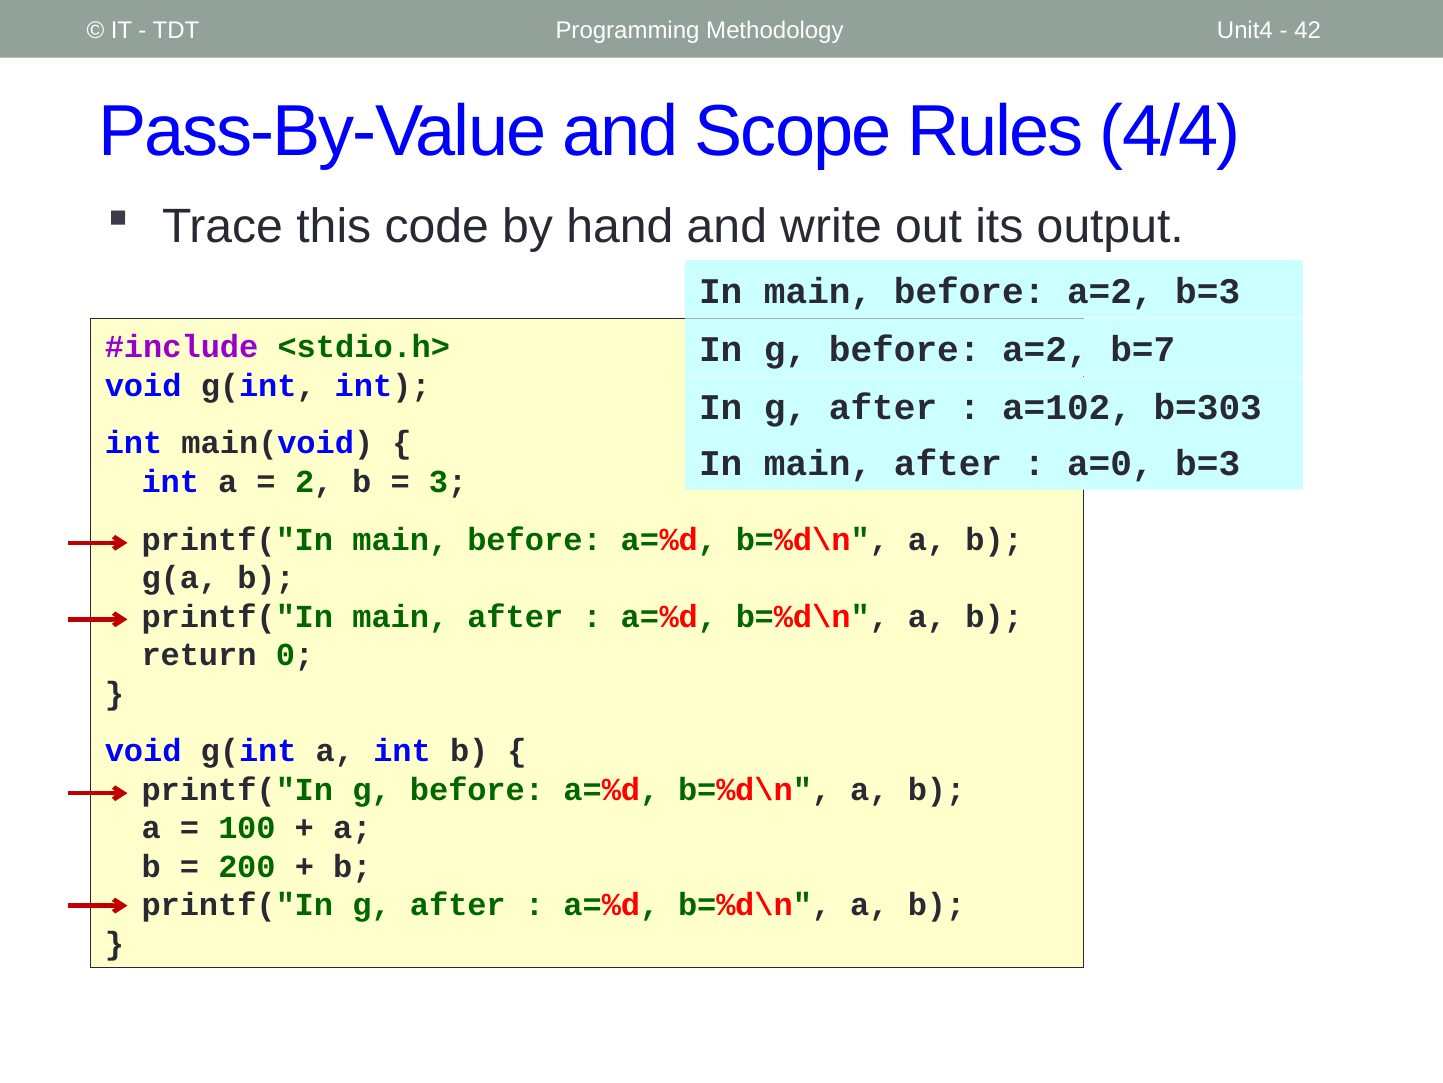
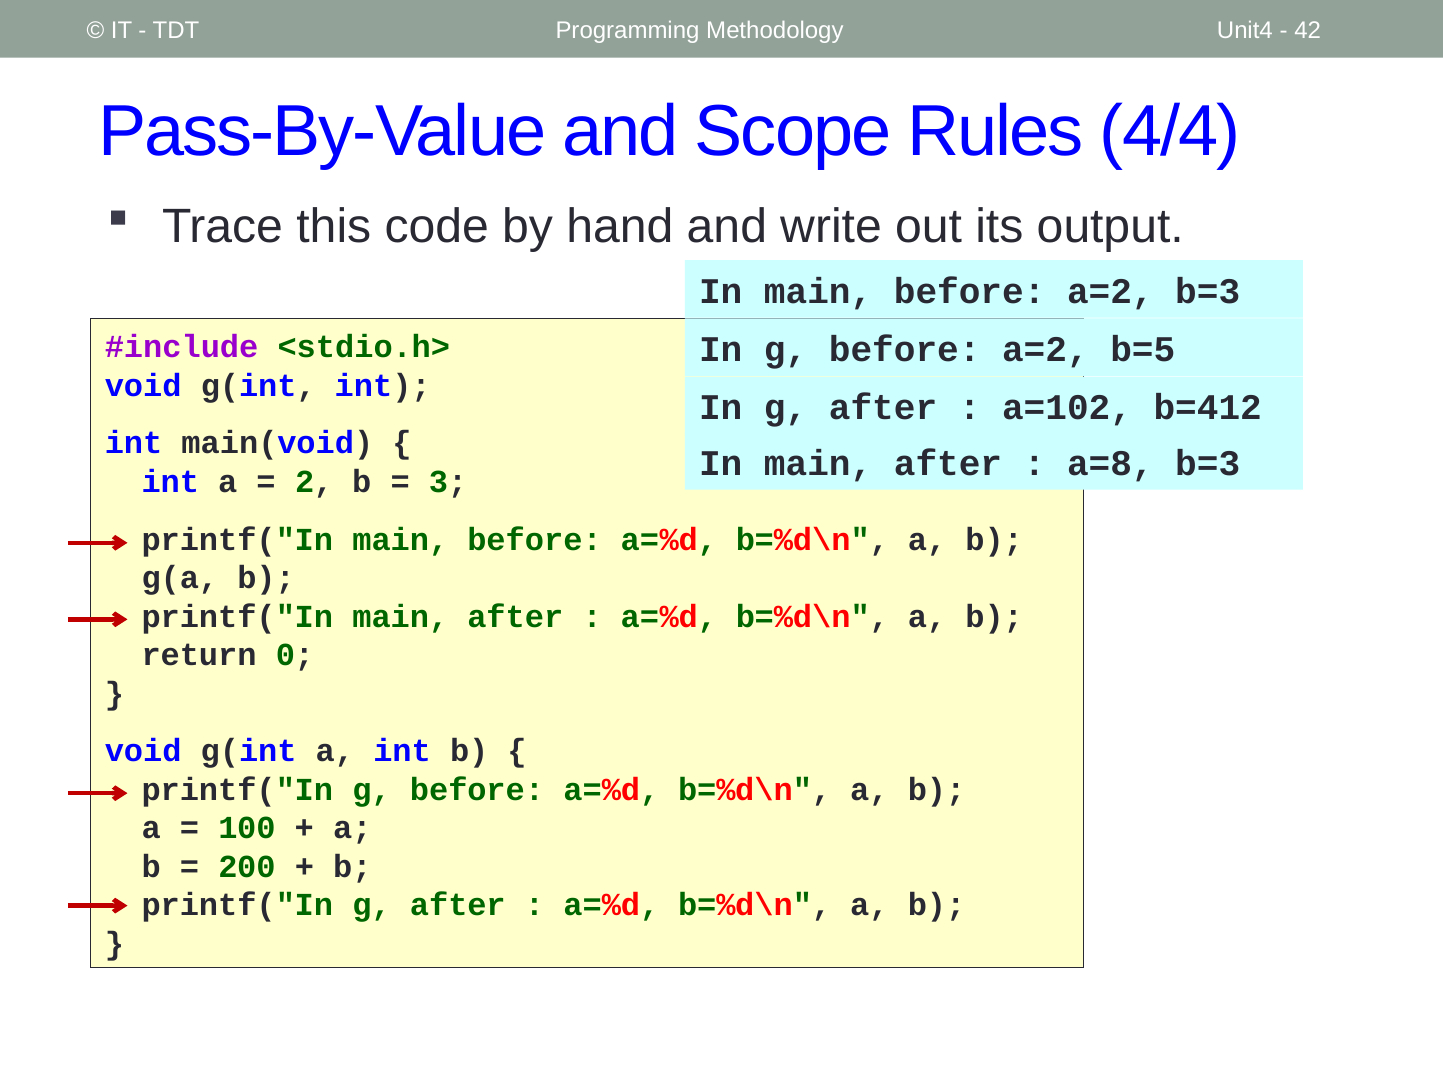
b=7: b=7 -> b=5
b=303: b=303 -> b=412
a=0: a=0 -> a=8
